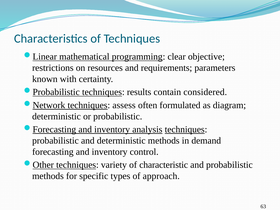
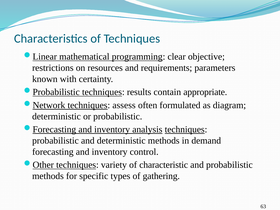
considered: considered -> appropriate
approach: approach -> gathering
